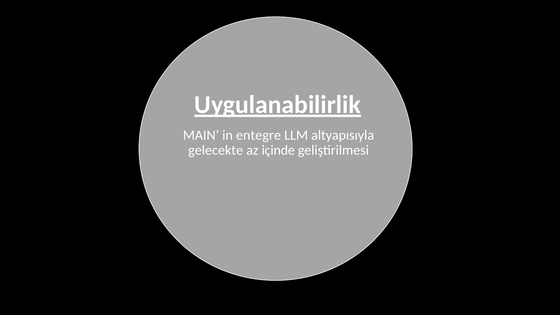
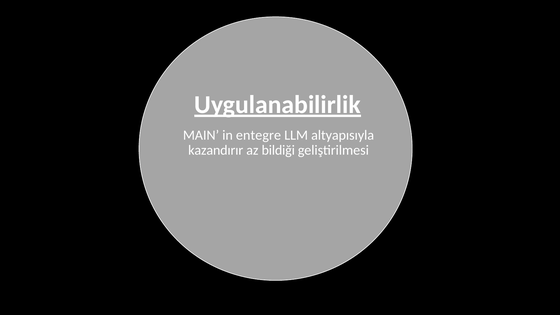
gelecekte: gelecekte -> kazandırır
içinde: içinde -> bildiği
